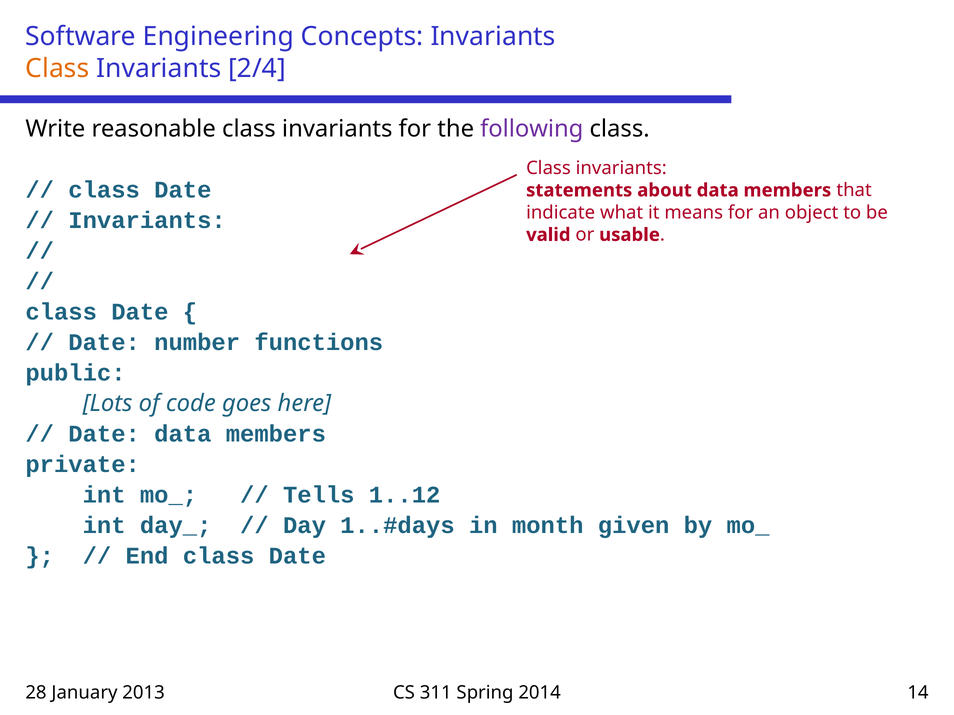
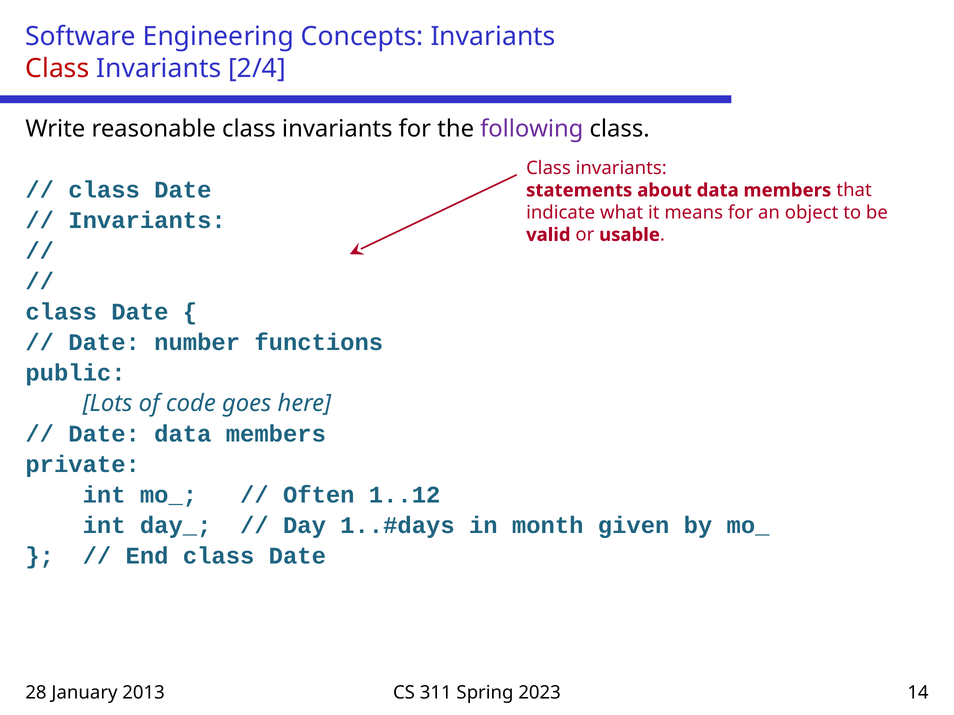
Class at (57, 69) colour: orange -> red
Tells: Tells -> Often
2014: 2014 -> 2023
